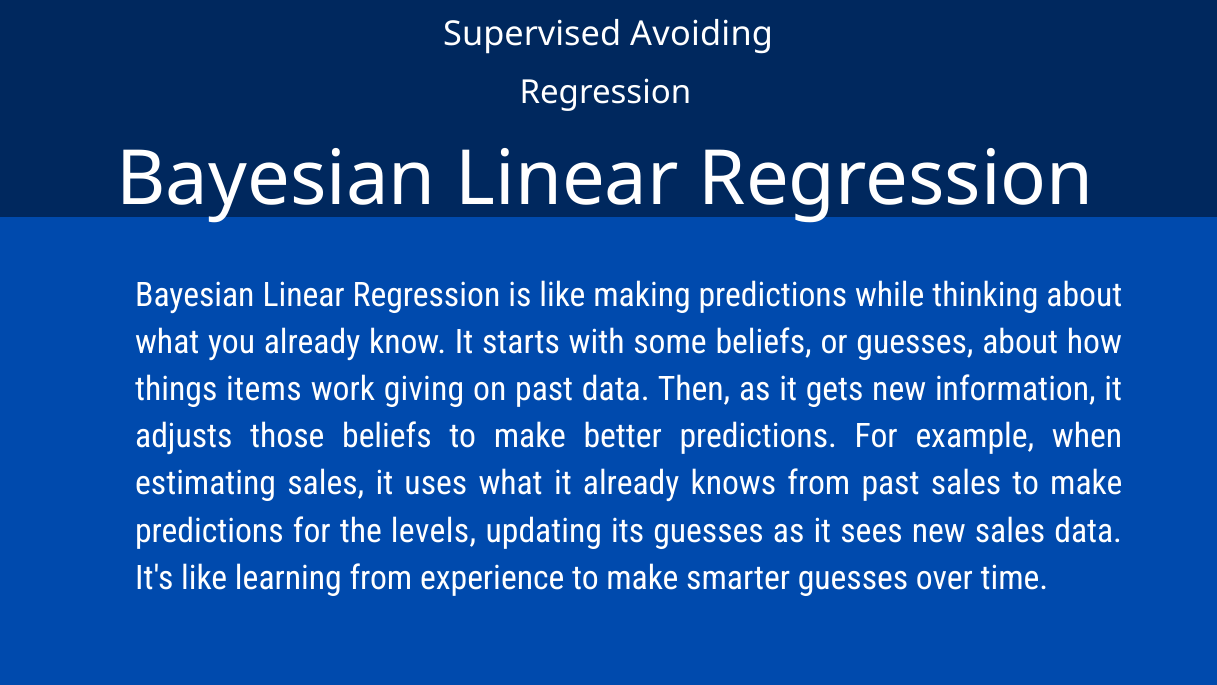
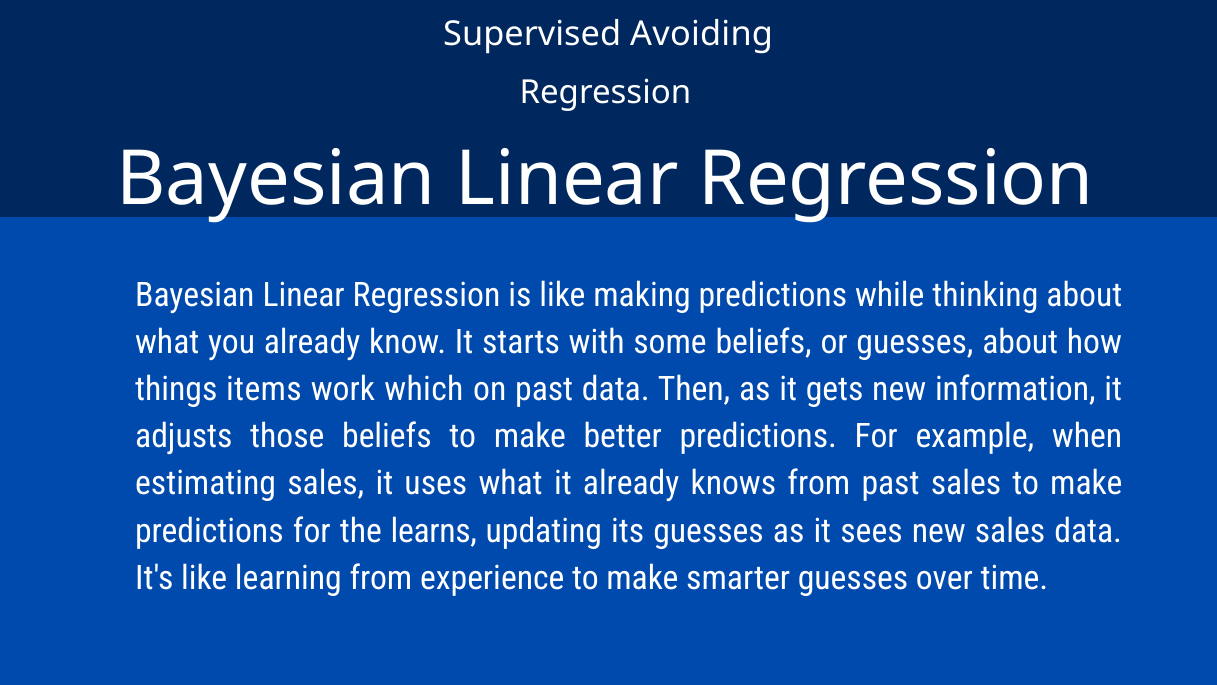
giving: giving -> which
levels: levels -> learns
